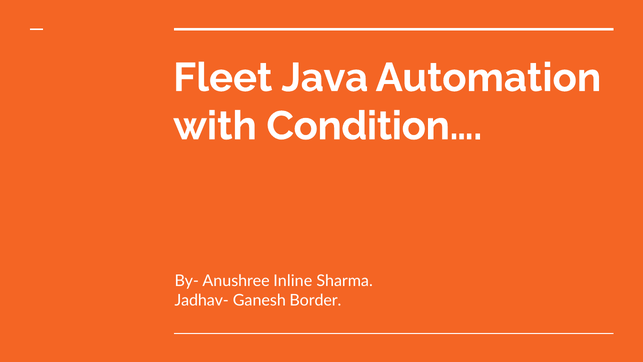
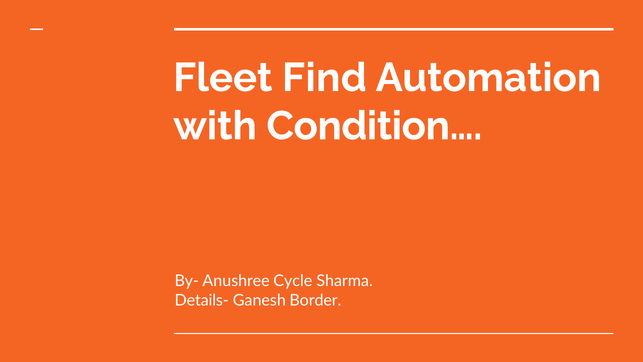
Java: Java -> Find
Inline: Inline -> Cycle
Jadhav-: Jadhav- -> Details-
